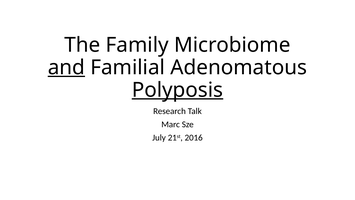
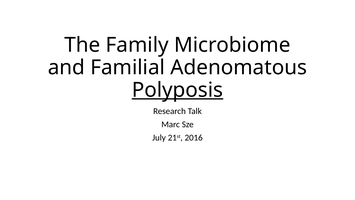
and underline: present -> none
